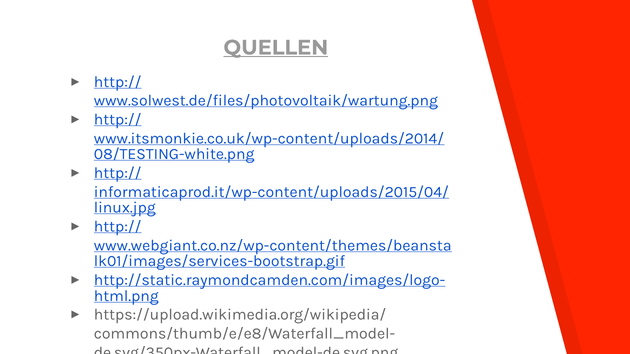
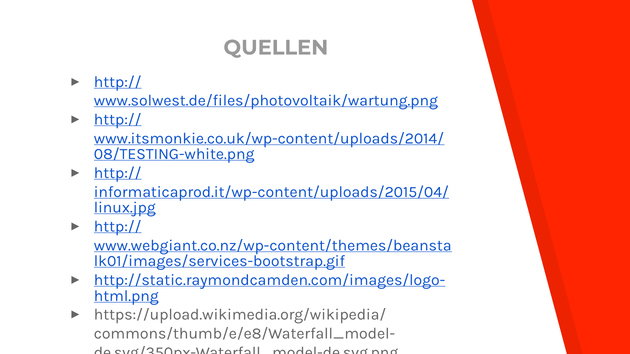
QUELLEN underline: present -> none
